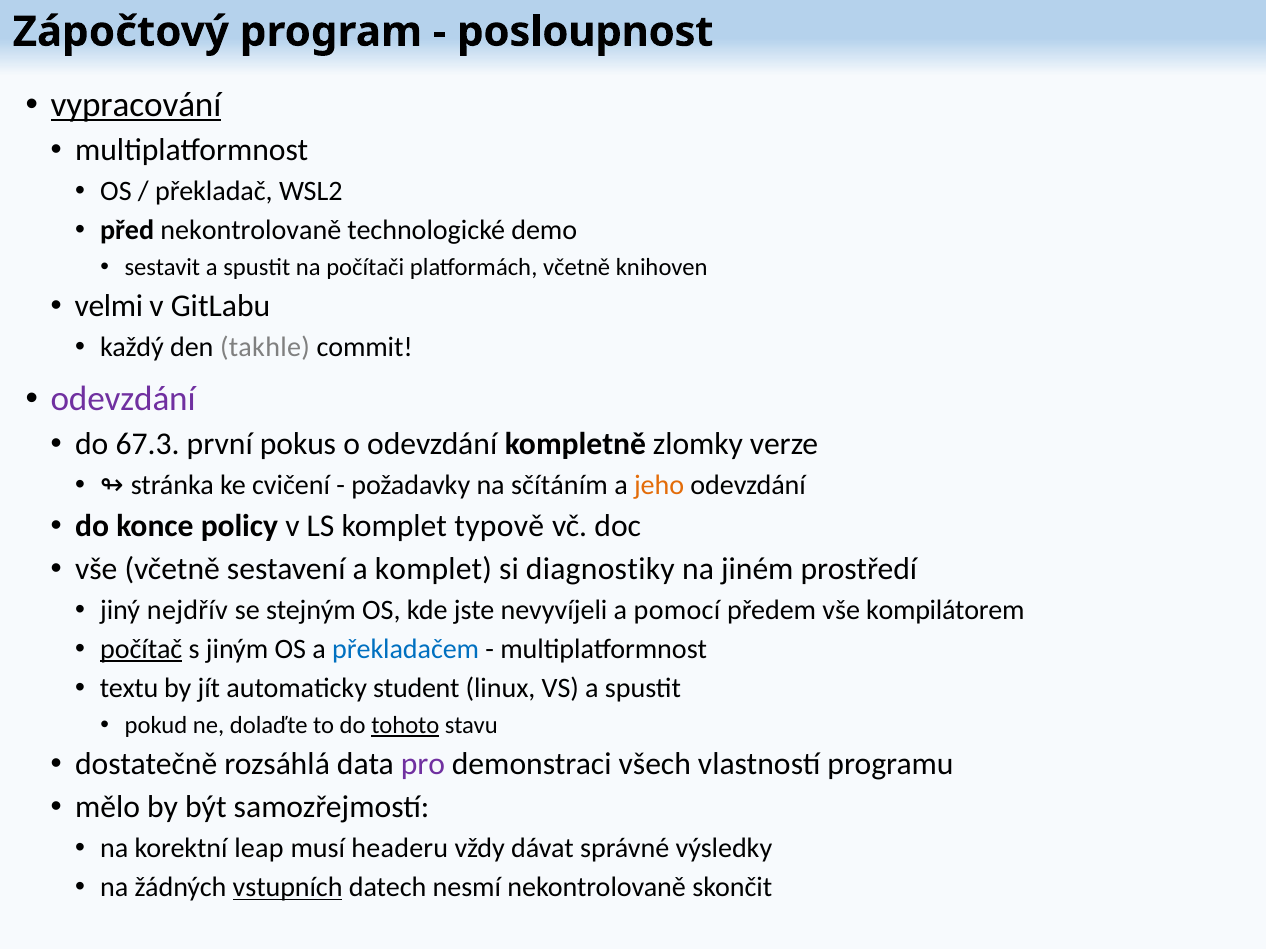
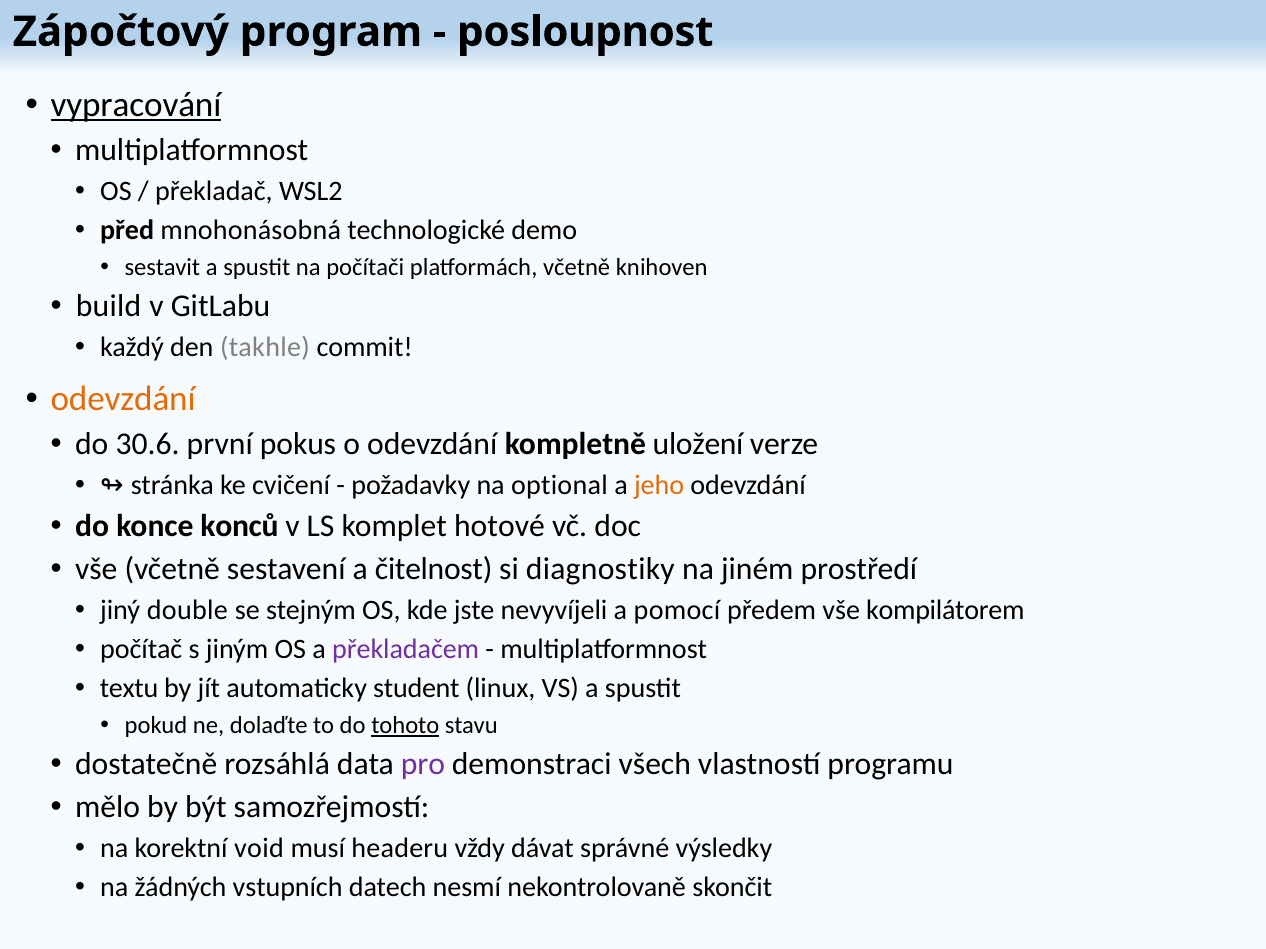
před nekontrolovaně: nekontrolovaně -> mnohonásobná
velmi: velmi -> build
odevzdání at (123, 399) colour: purple -> orange
67.3: 67.3 -> 30.6
zlomky: zlomky -> uložení
sčítáním: sčítáním -> optional
policy: policy -> konců
typově: typově -> hotové
a komplet: komplet -> čitelnost
nejdřív: nejdřív -> double
počítač underline: present -> none
překladačem colour: blue -> purple
leap: leap -> void
vstupních underline: present -> none
